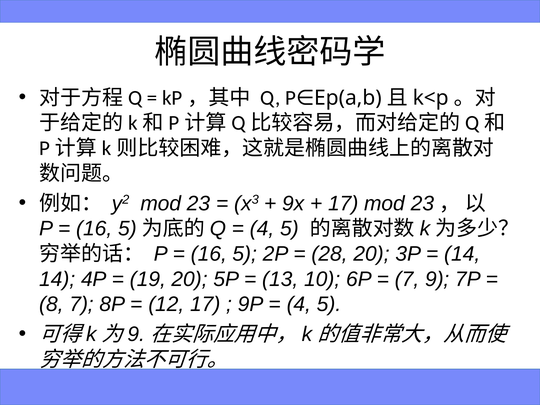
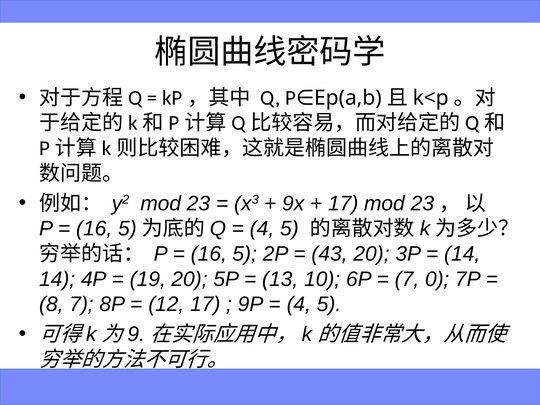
28: 28 -> 43
7 9: 9 -> 0
